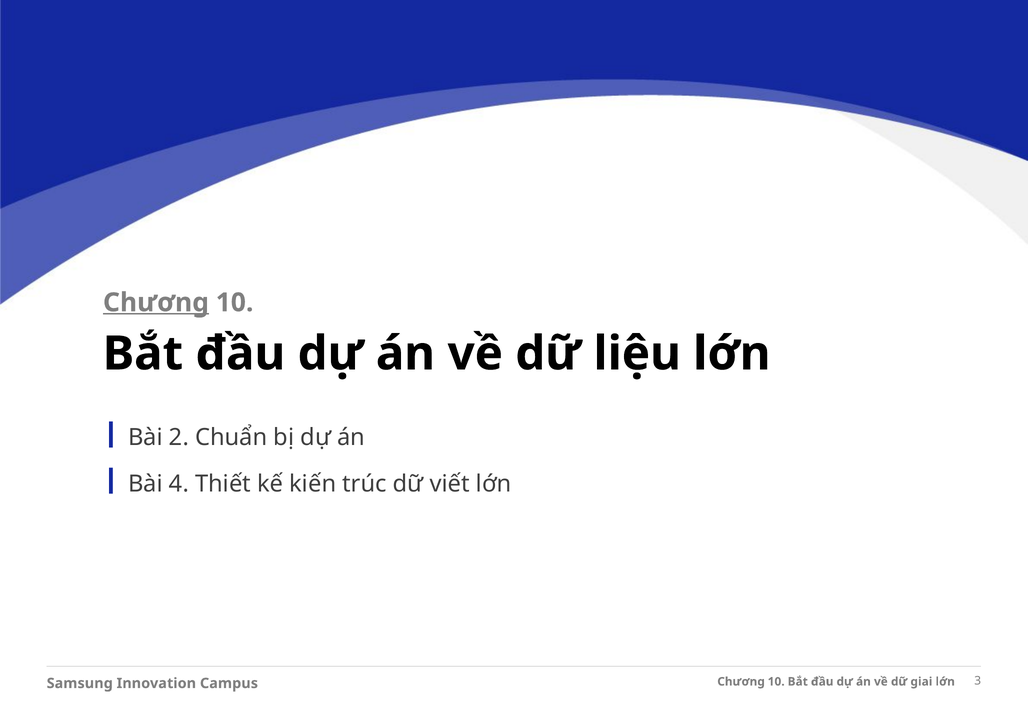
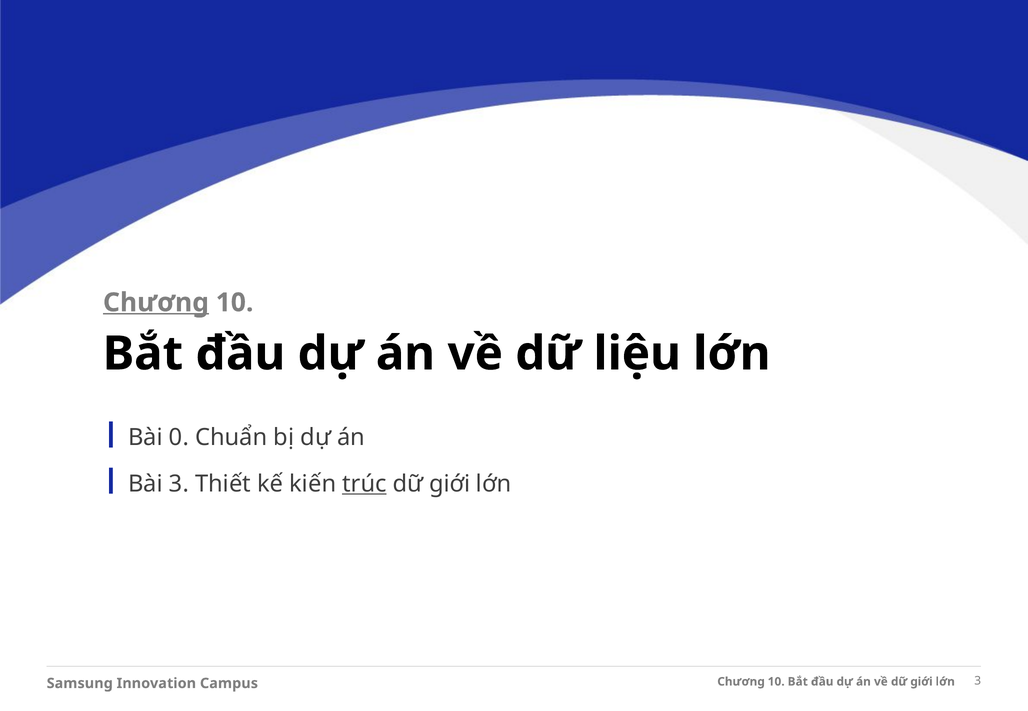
2: 2 -> 0
Bài 4: 4 -> 3
trúc underline: none -> present
viết at (450, 484): viết -> giới
về dữ giai: giai -> giới
